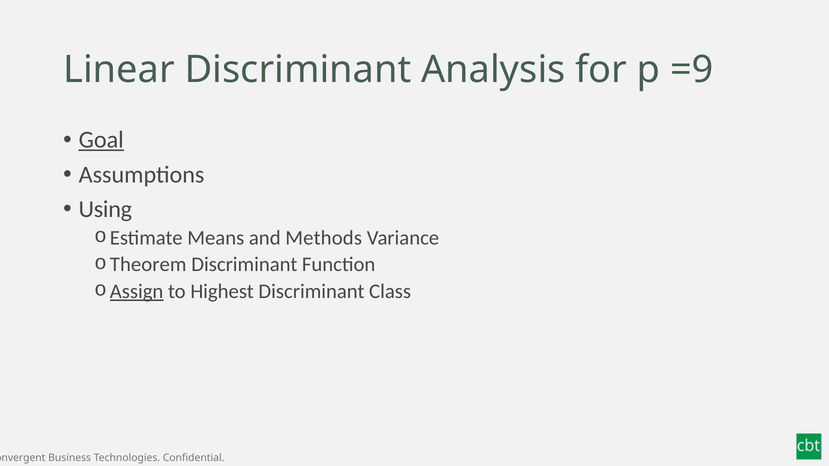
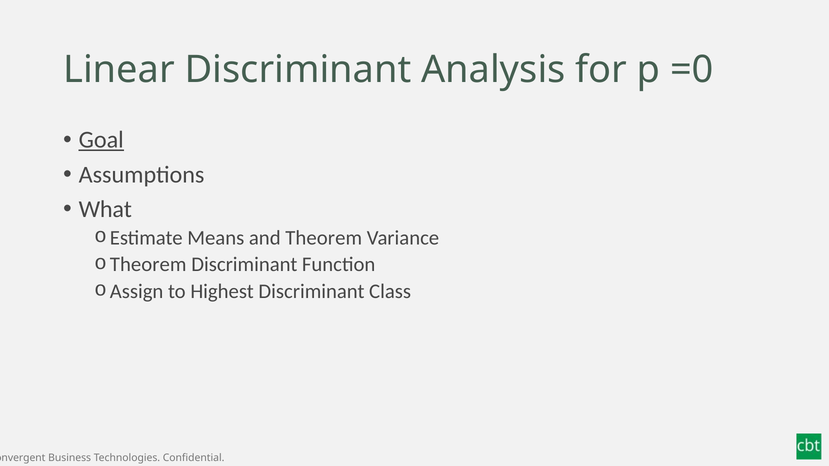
=9: =9 -> =0
Using: Using -> What
and Methods: Methods -> Theorem
Assign underline: present -> none
